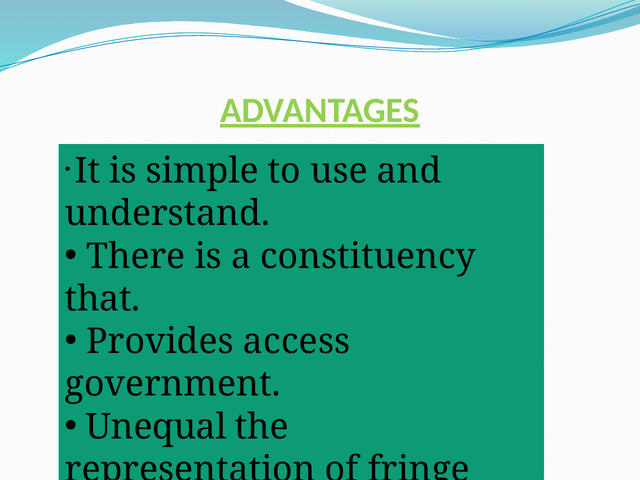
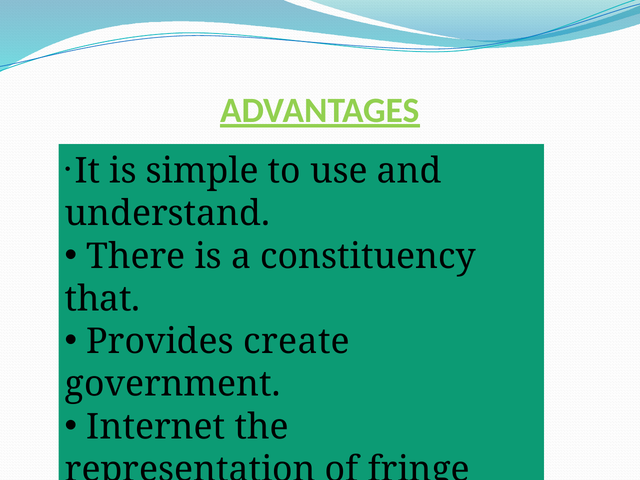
access: access -> create
Unequal: Unequal -> Internet
